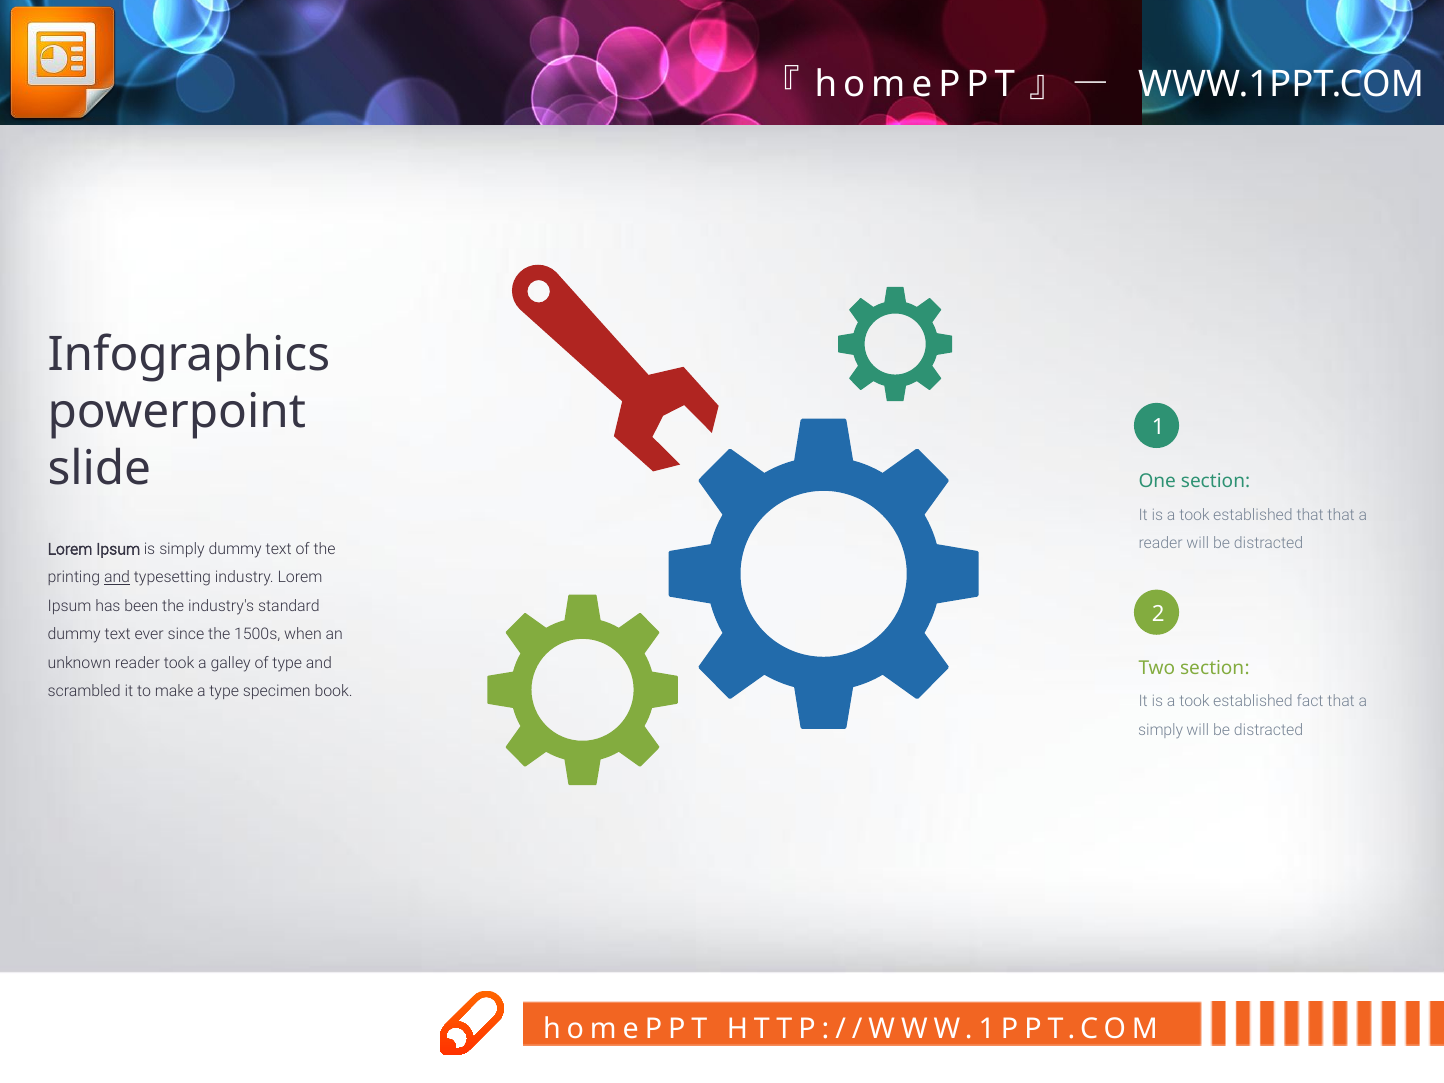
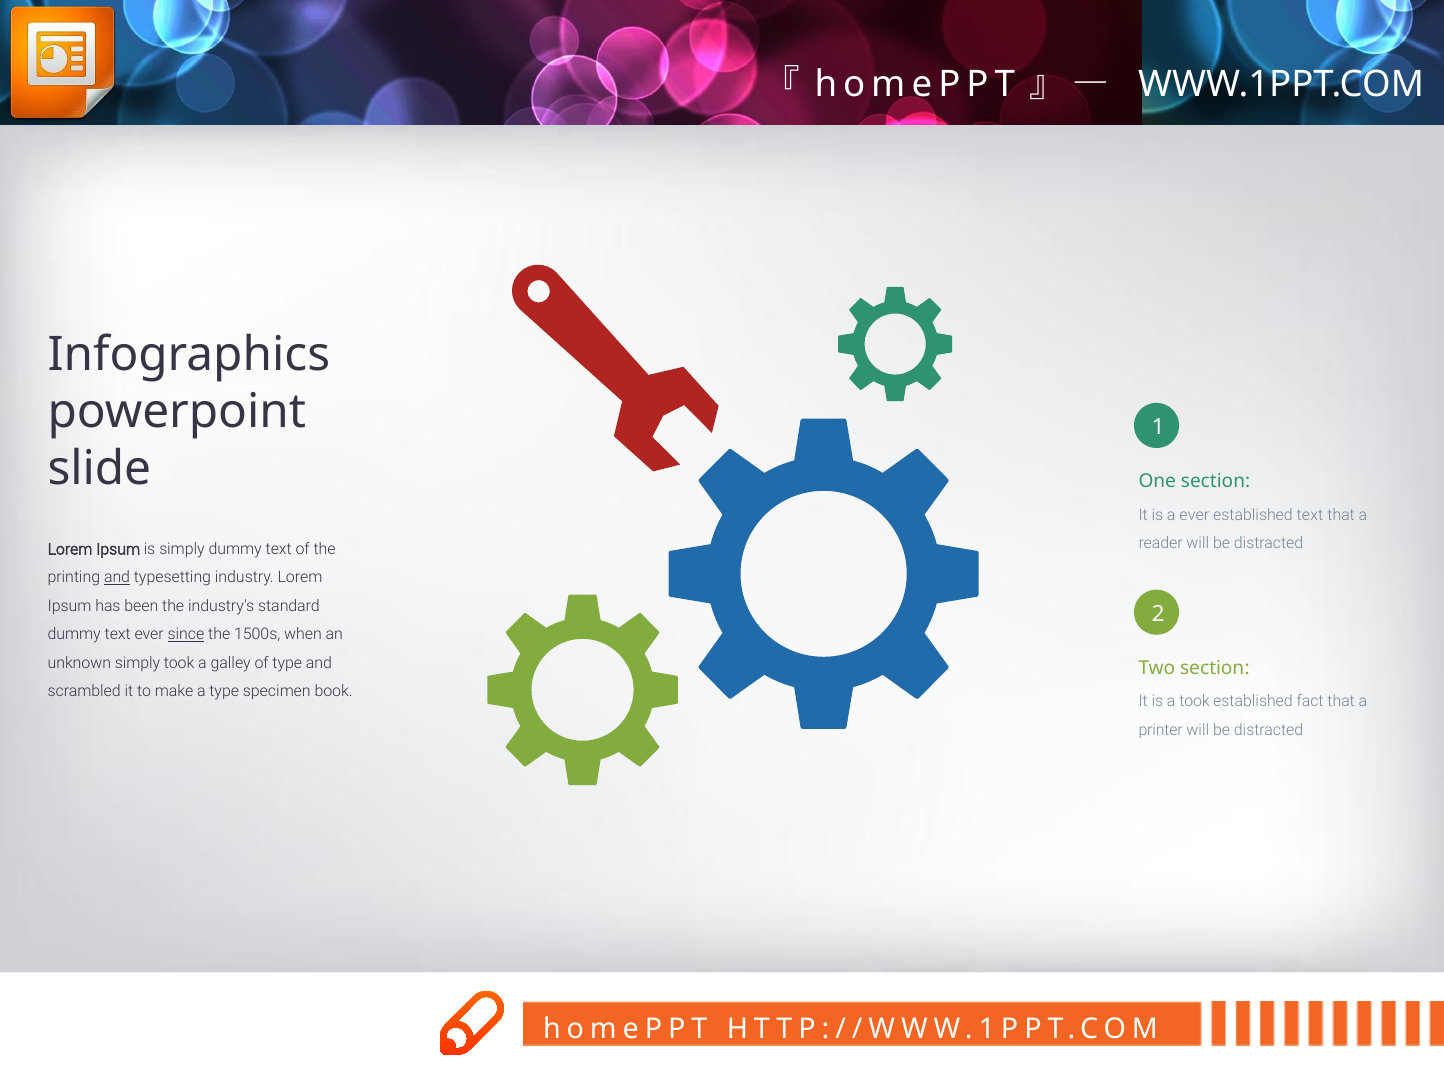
took at (1194, 515): took -> ever
established that: that -> text
since underline: none -> present
unknown reader: reader -> simply
simply at (1161, 730): simply -> printer
